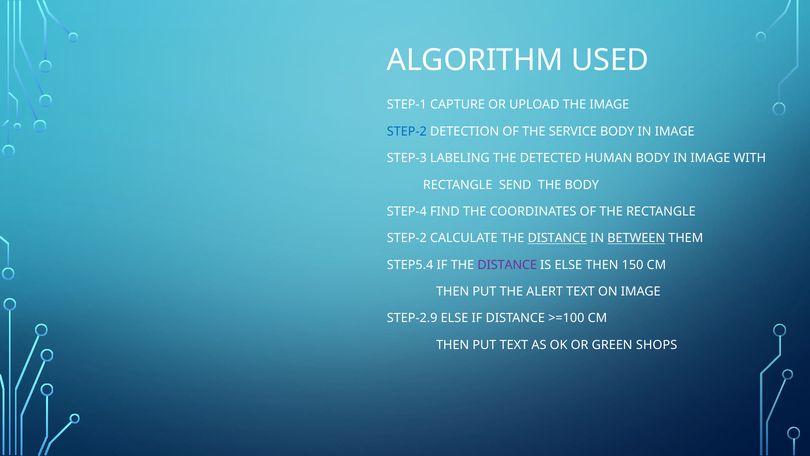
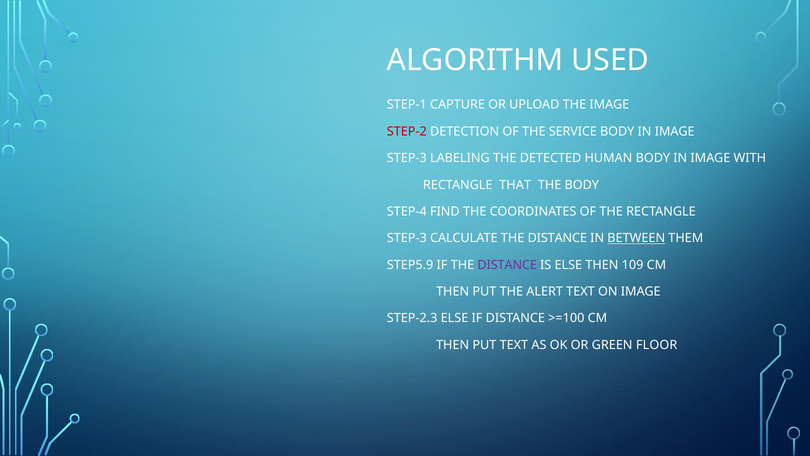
STEP-2 at (407, 131) colour: blue -> red
SEND: SEND -> THAT
STEP-2 at (407, 238): STEP-2 -> STEP-3
DISTANCE at (557, 238) underline: present -> none
STEP5.4: STEP5.4 -> STEP5.9
150: 150 -> 109
STEP-2.9: STEP-2.9 -> STEP-2.3
SHOPS: SHOPS -> FLOOR
